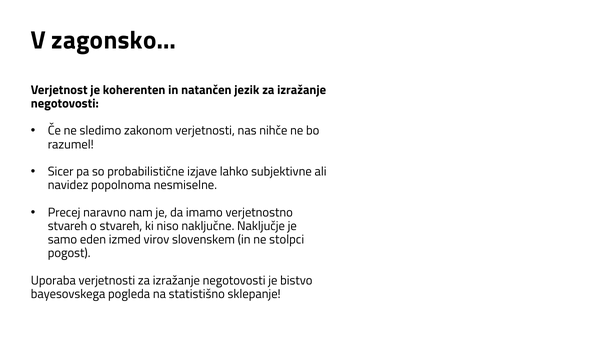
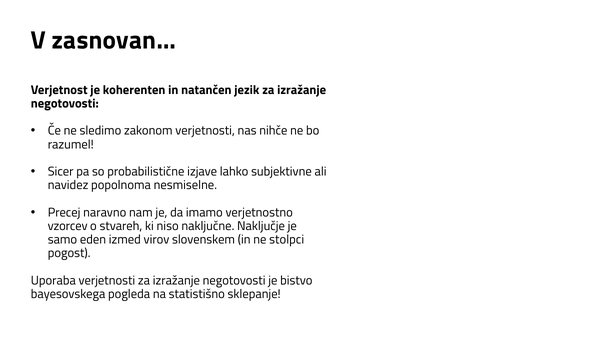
zagonsko…: zagonsko… -> zasnovan…
stvareh at (68, 226): stvareh -> vzorcev
